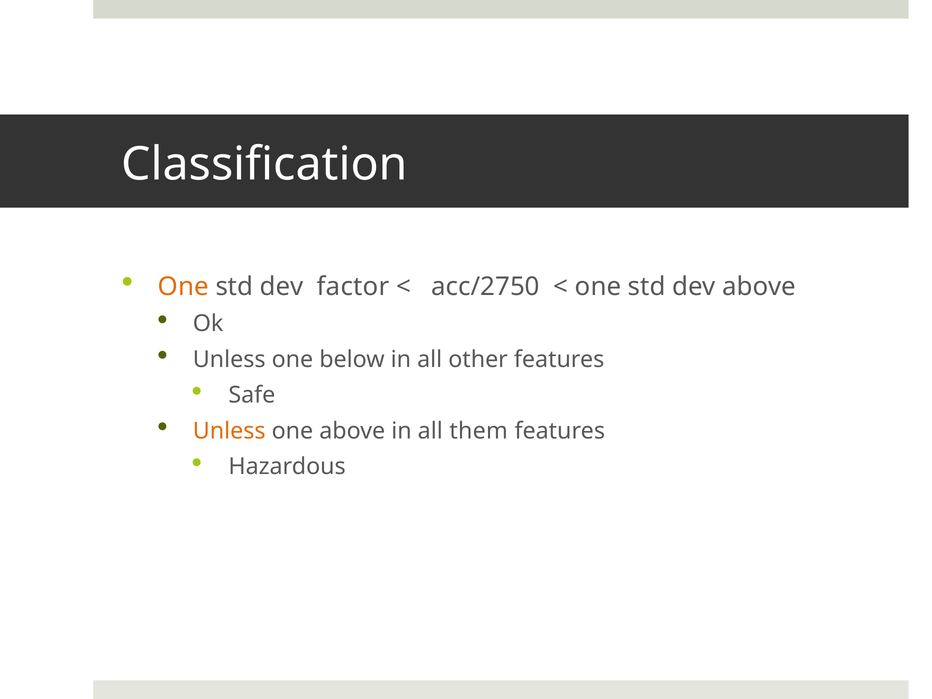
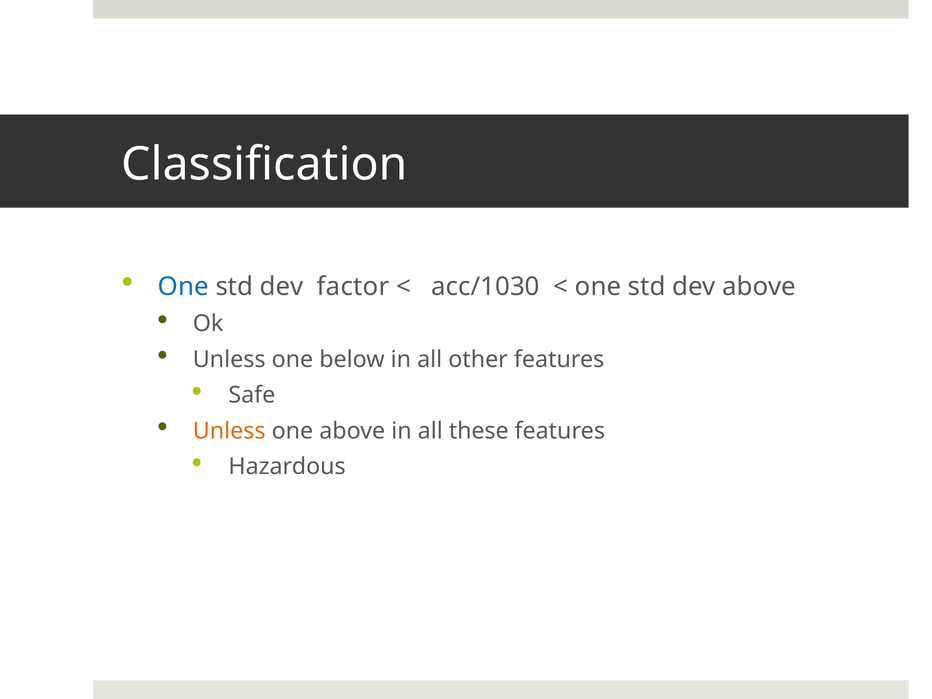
One at (183, 287) colour: orange -> blue
acc/2750: acc/2750 -> acc/1030
them: them -> these
